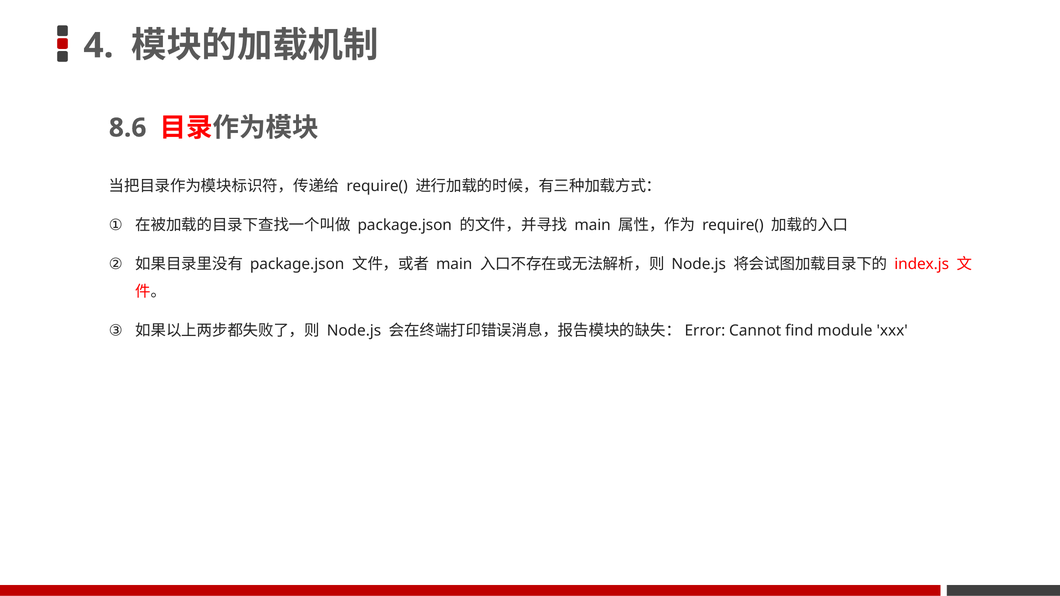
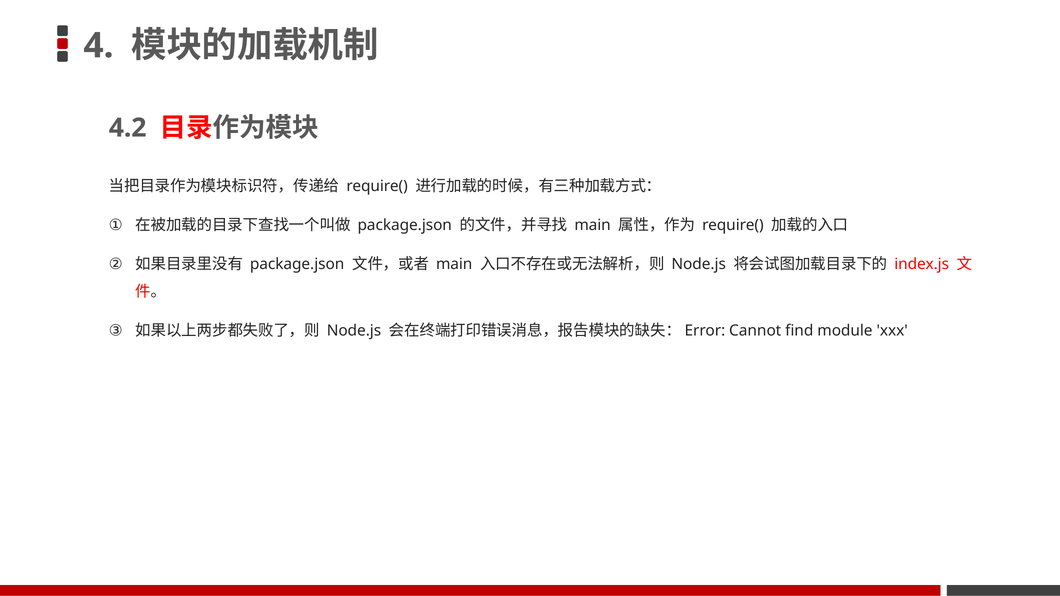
8.6: 8.6 -> 4.2
